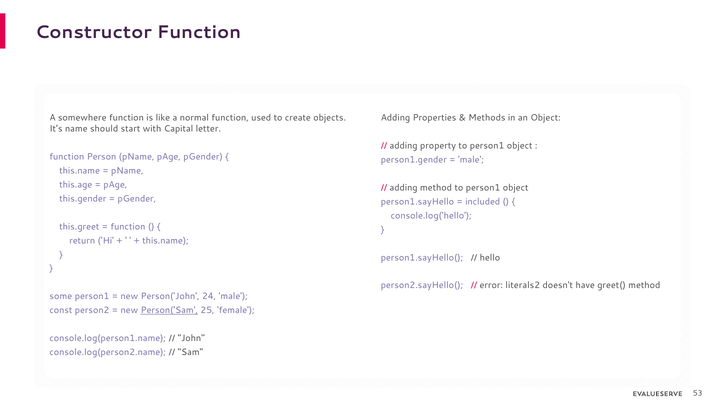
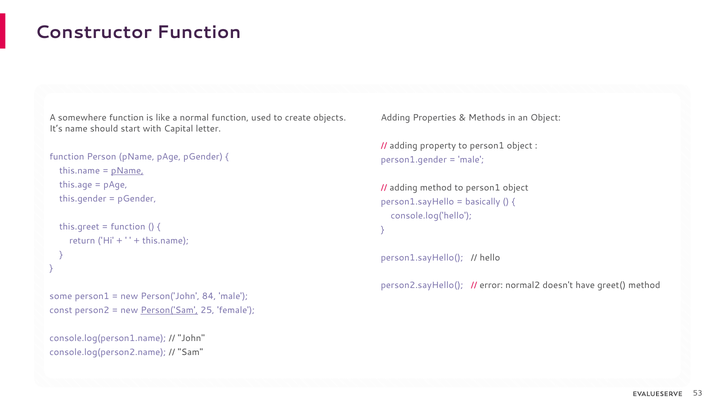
pName at (127, 170) underline: none -> present
included: included -> basically
literals2: literals2 -> normal2
24: 24 -> 84
